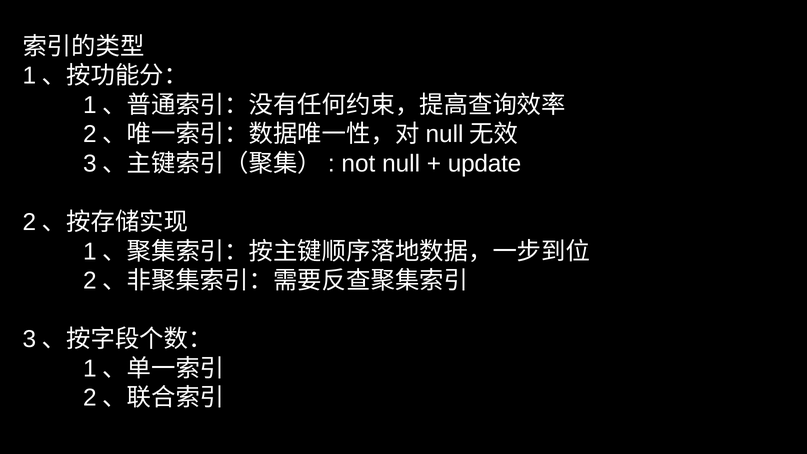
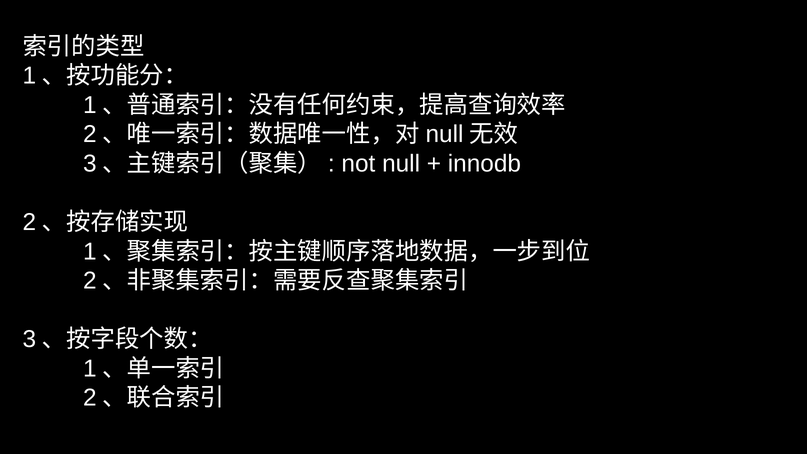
update: update -> innodb
